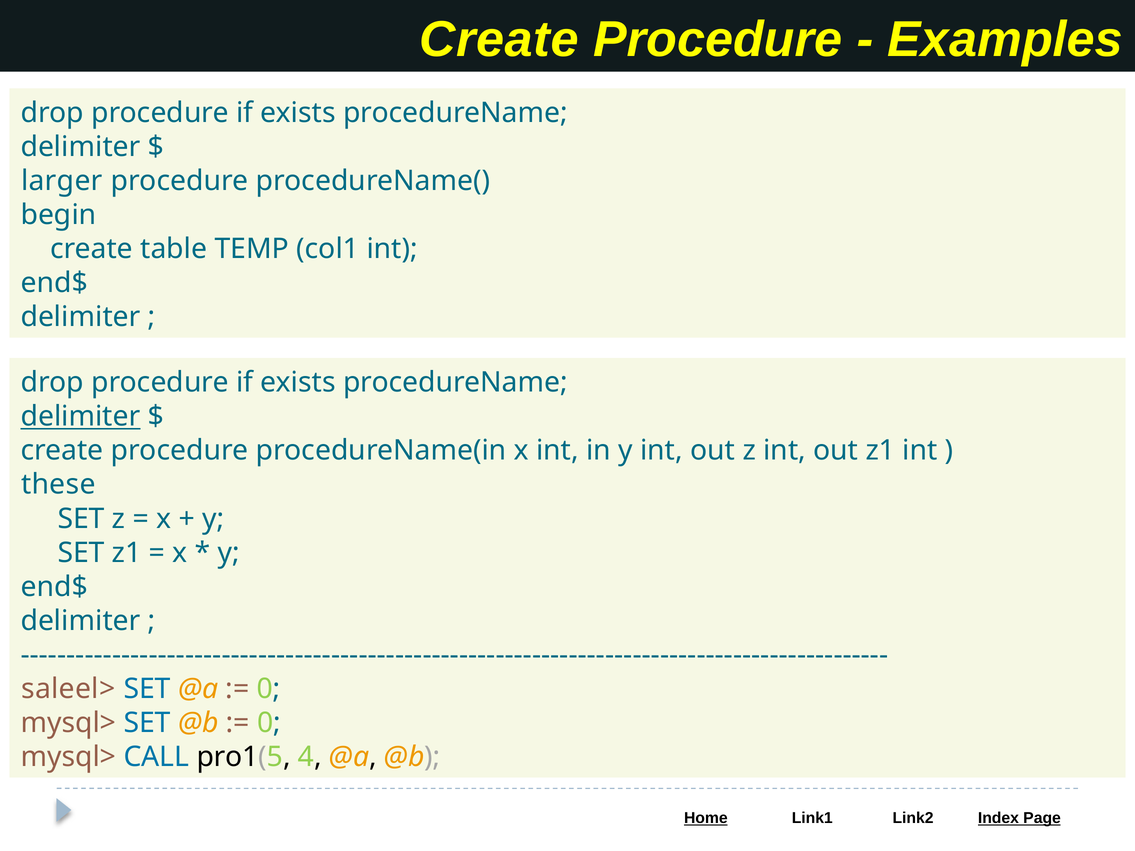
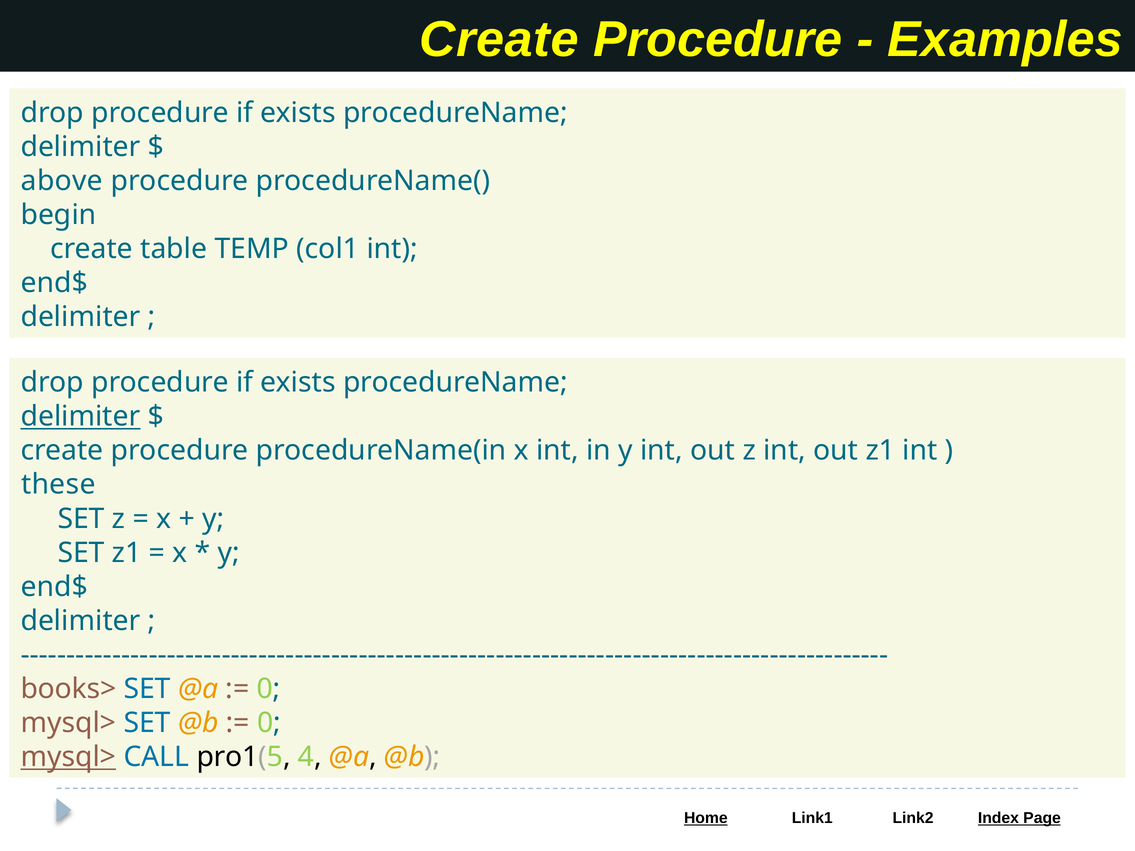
larger: larger -> above
saleel>: saleel> -> books>
mysql> at (68, 757) underline: none -> present
